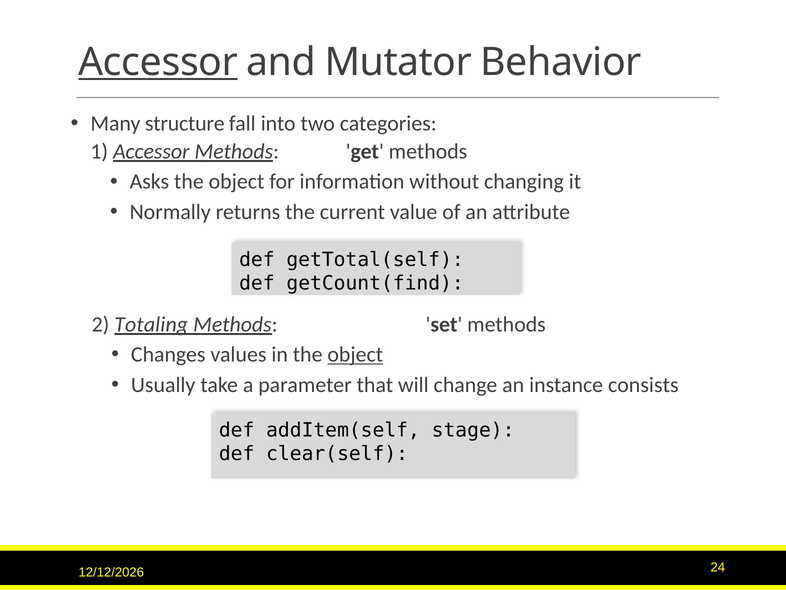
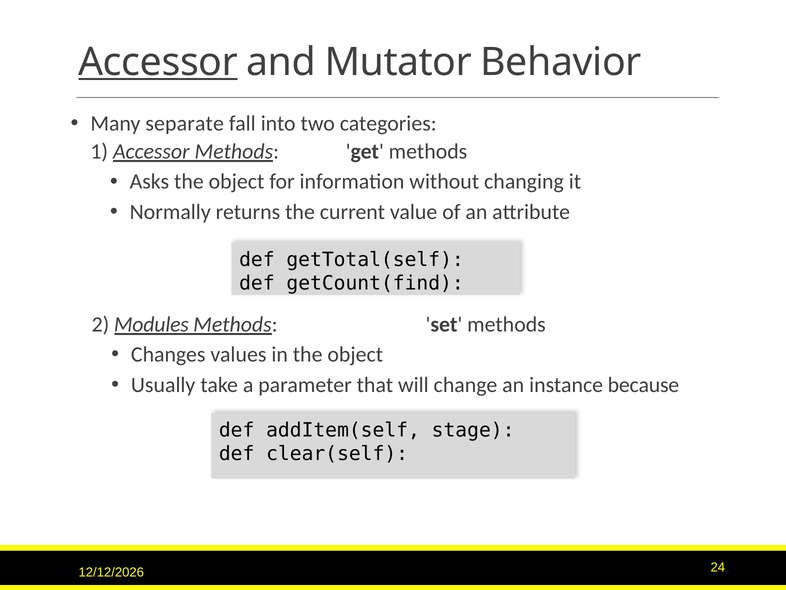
structure: structure -> separate
Totaling: Totaling -> Modules
object at (355, 354) underline: present -> none
consists: consists -> because
